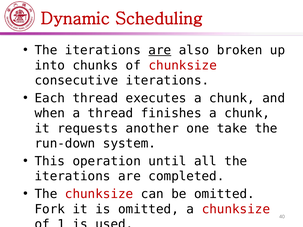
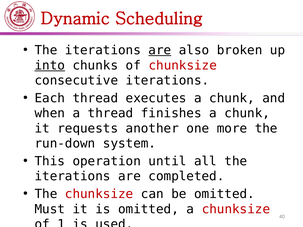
into underline: none -> present
take: take -> more
Fork: Fork -> Must
